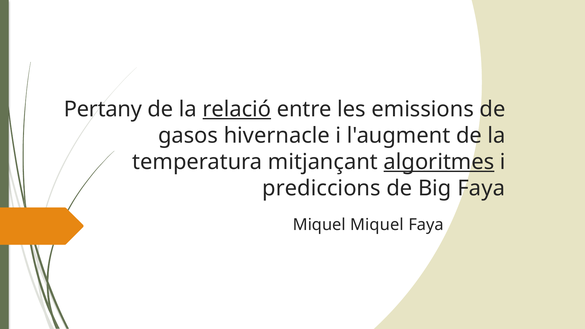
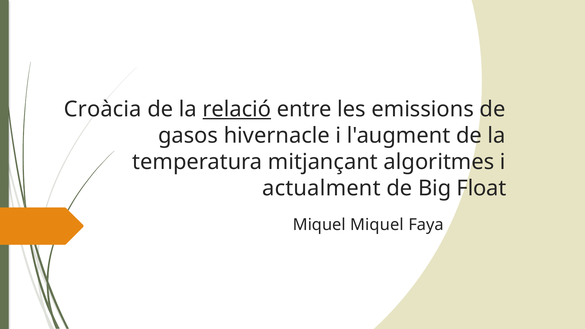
Pertany: Pertany -> Croàcia
algoritmes underline: present -> none
prediccions: prediccions -> actualment
Big Faya: Faya -> Float
